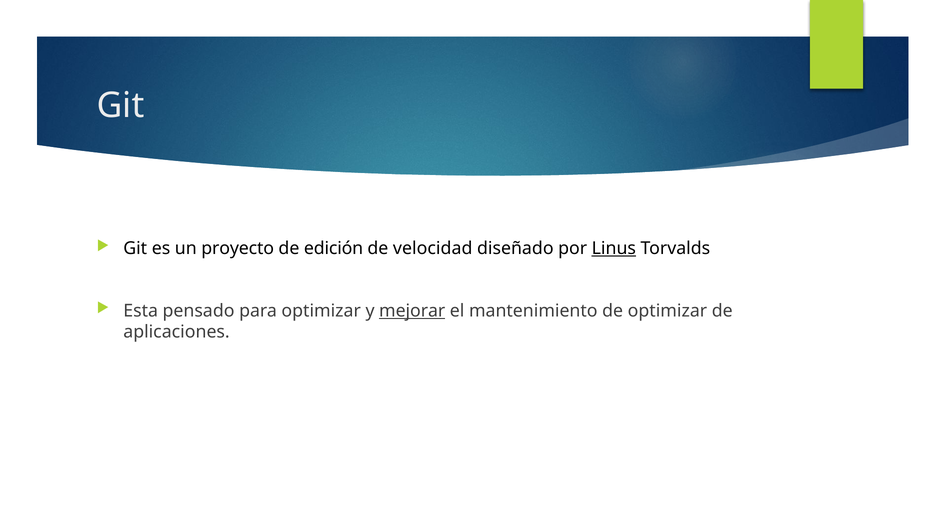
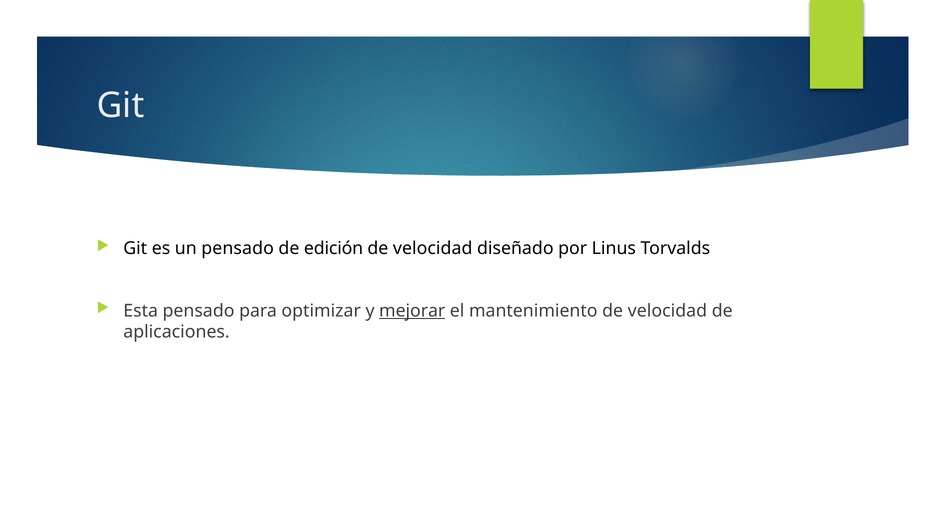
un proyecto: proyecto -> pensado
Linus underline: present -> none
mantenimiento de optimizar: optimizar -> velocidad
